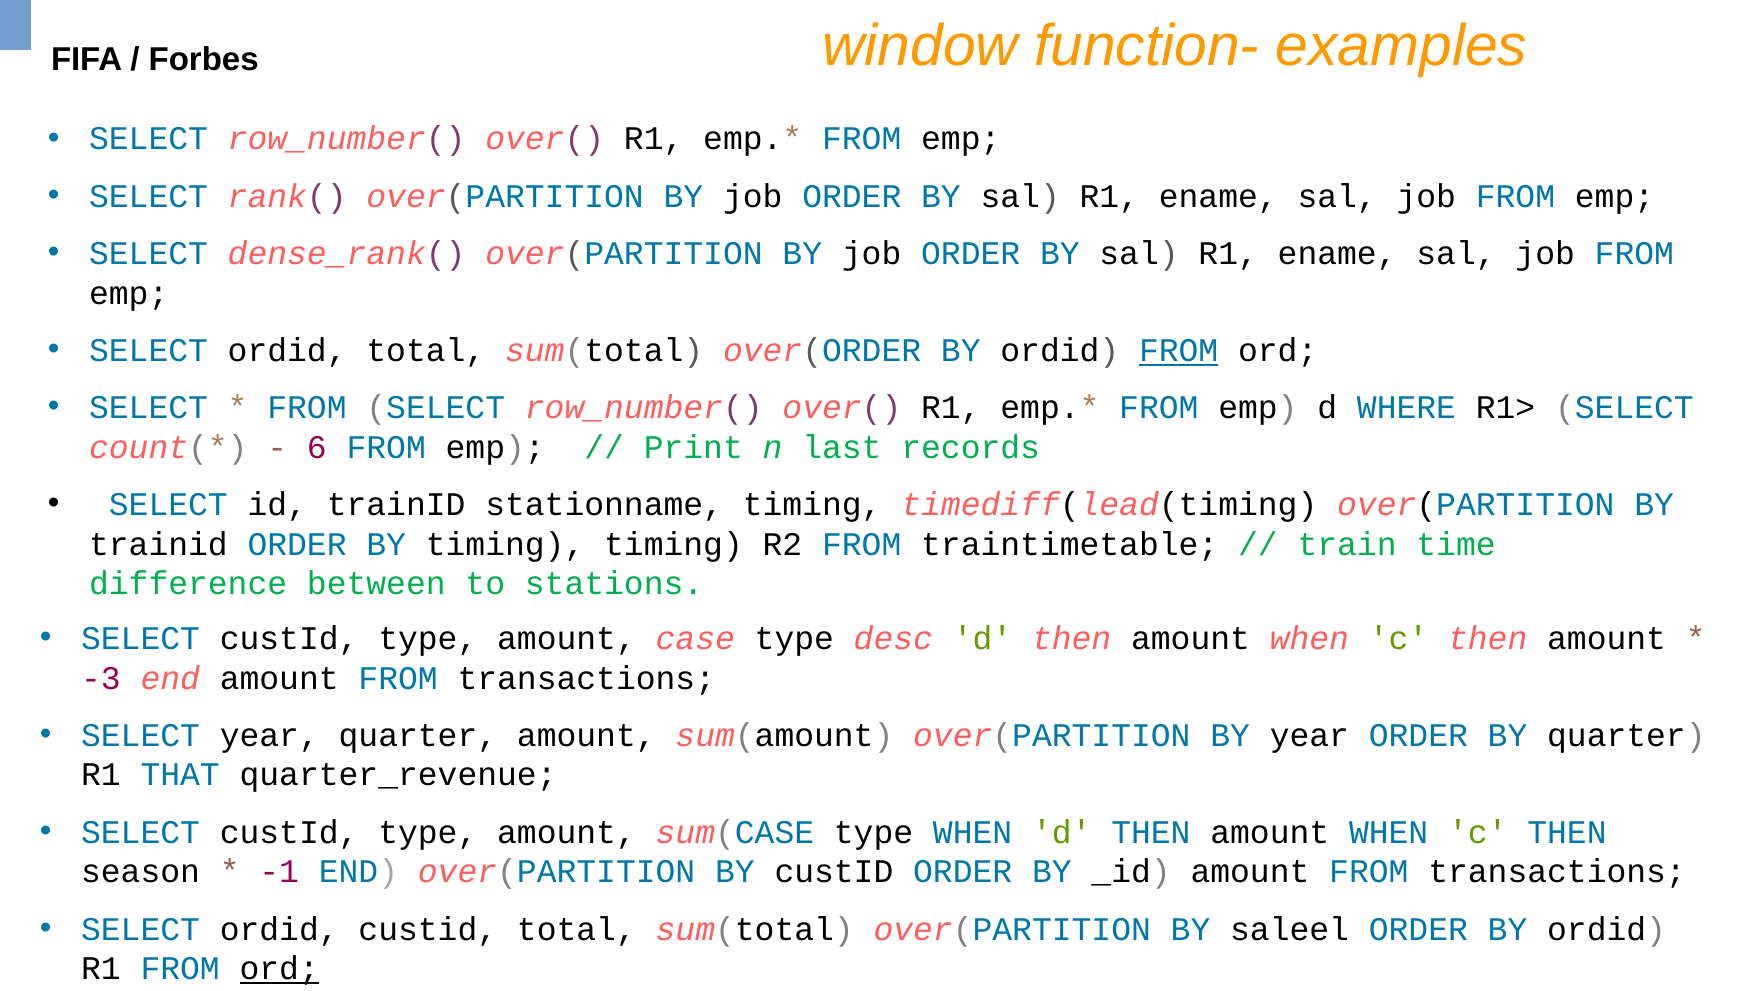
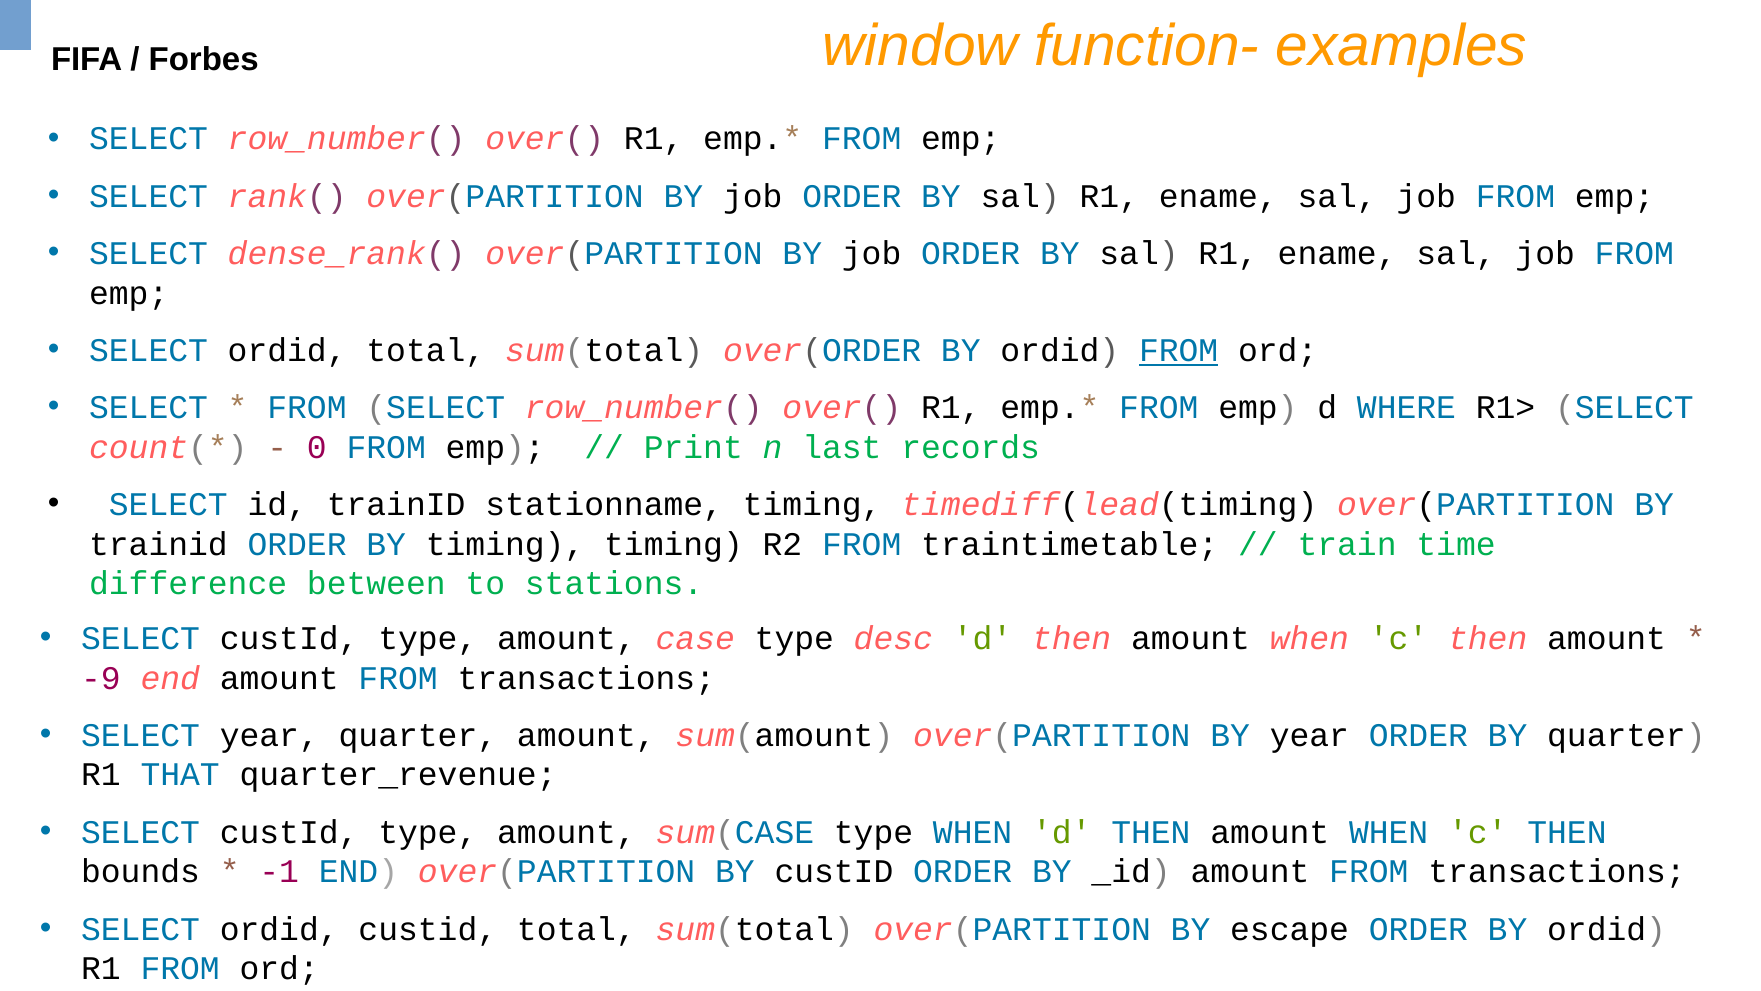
6: 6 -> 0
-3: -3 -> -9
season: season -> bounds
saleel: saleel -> escape
ord at (279, 968) underline: present -> none
